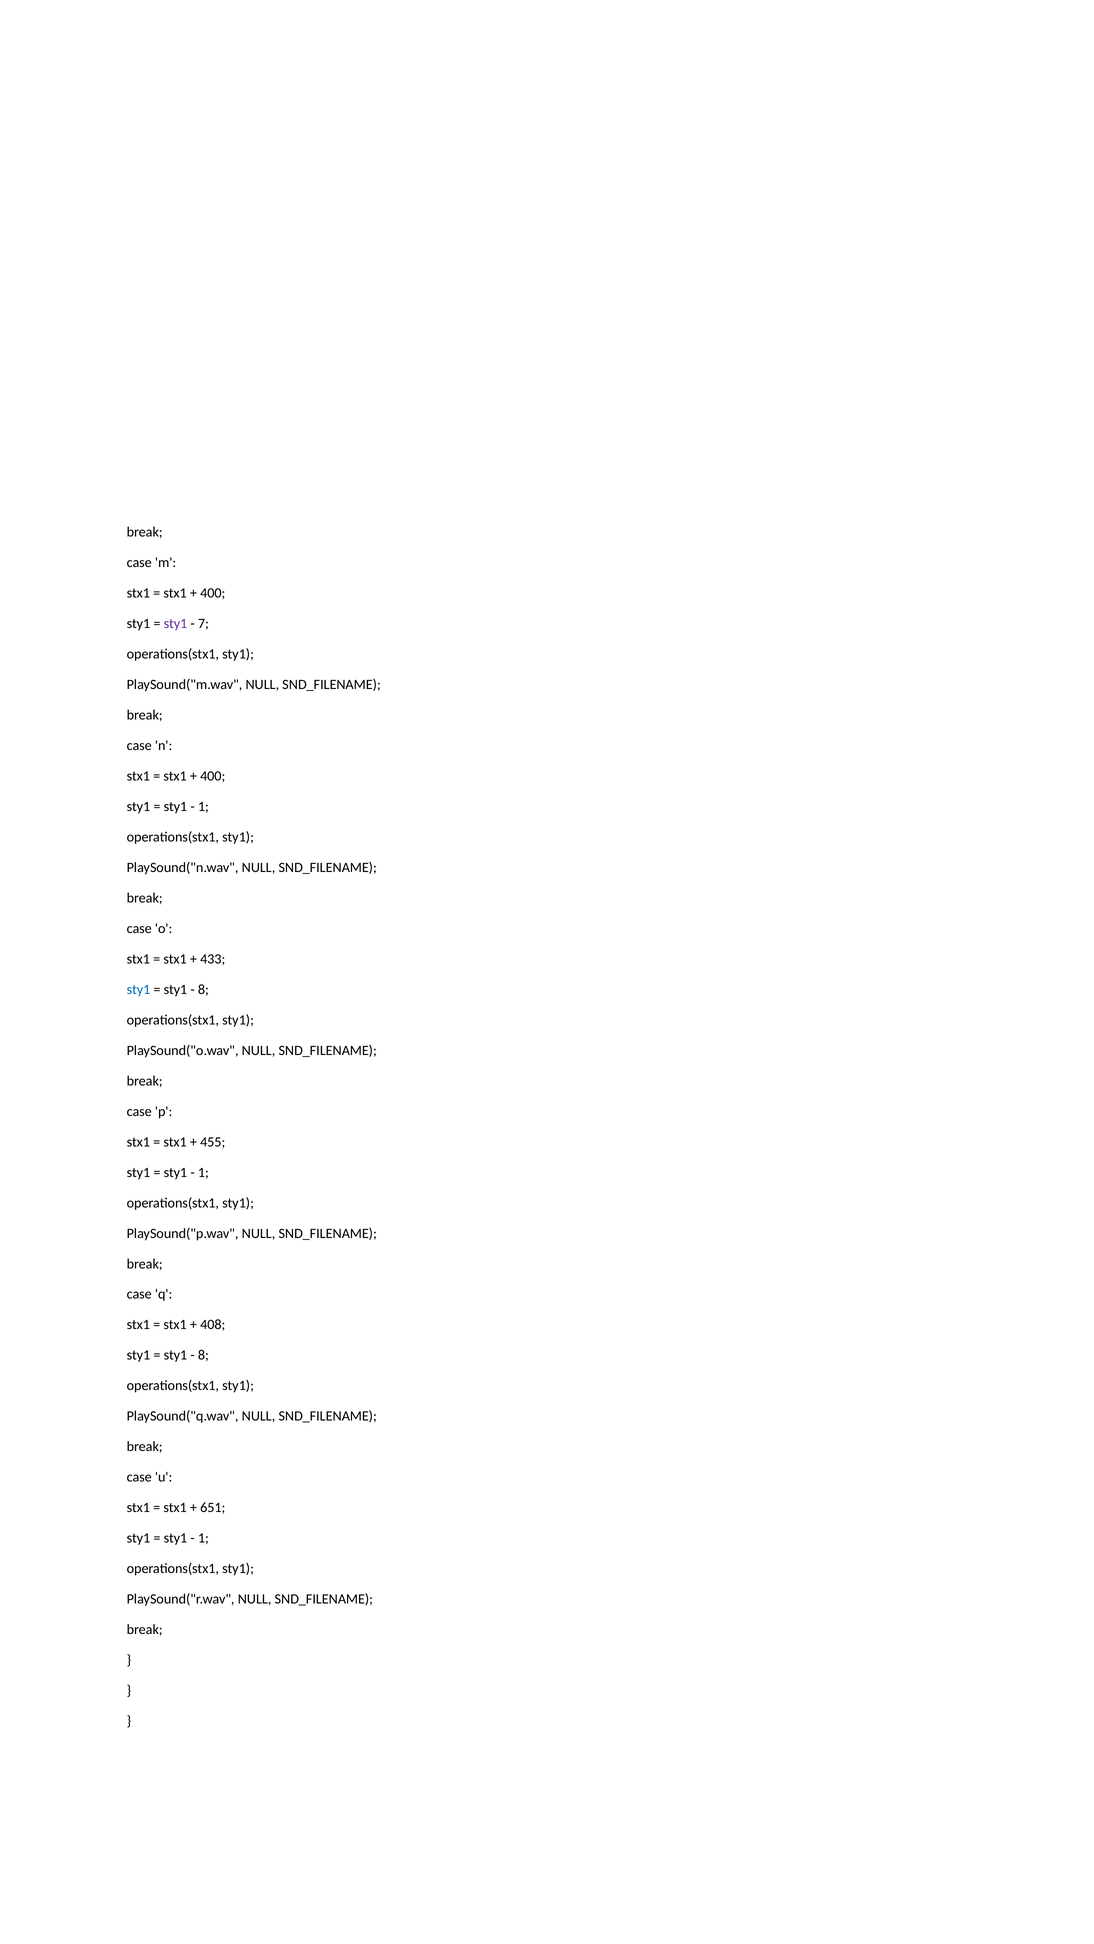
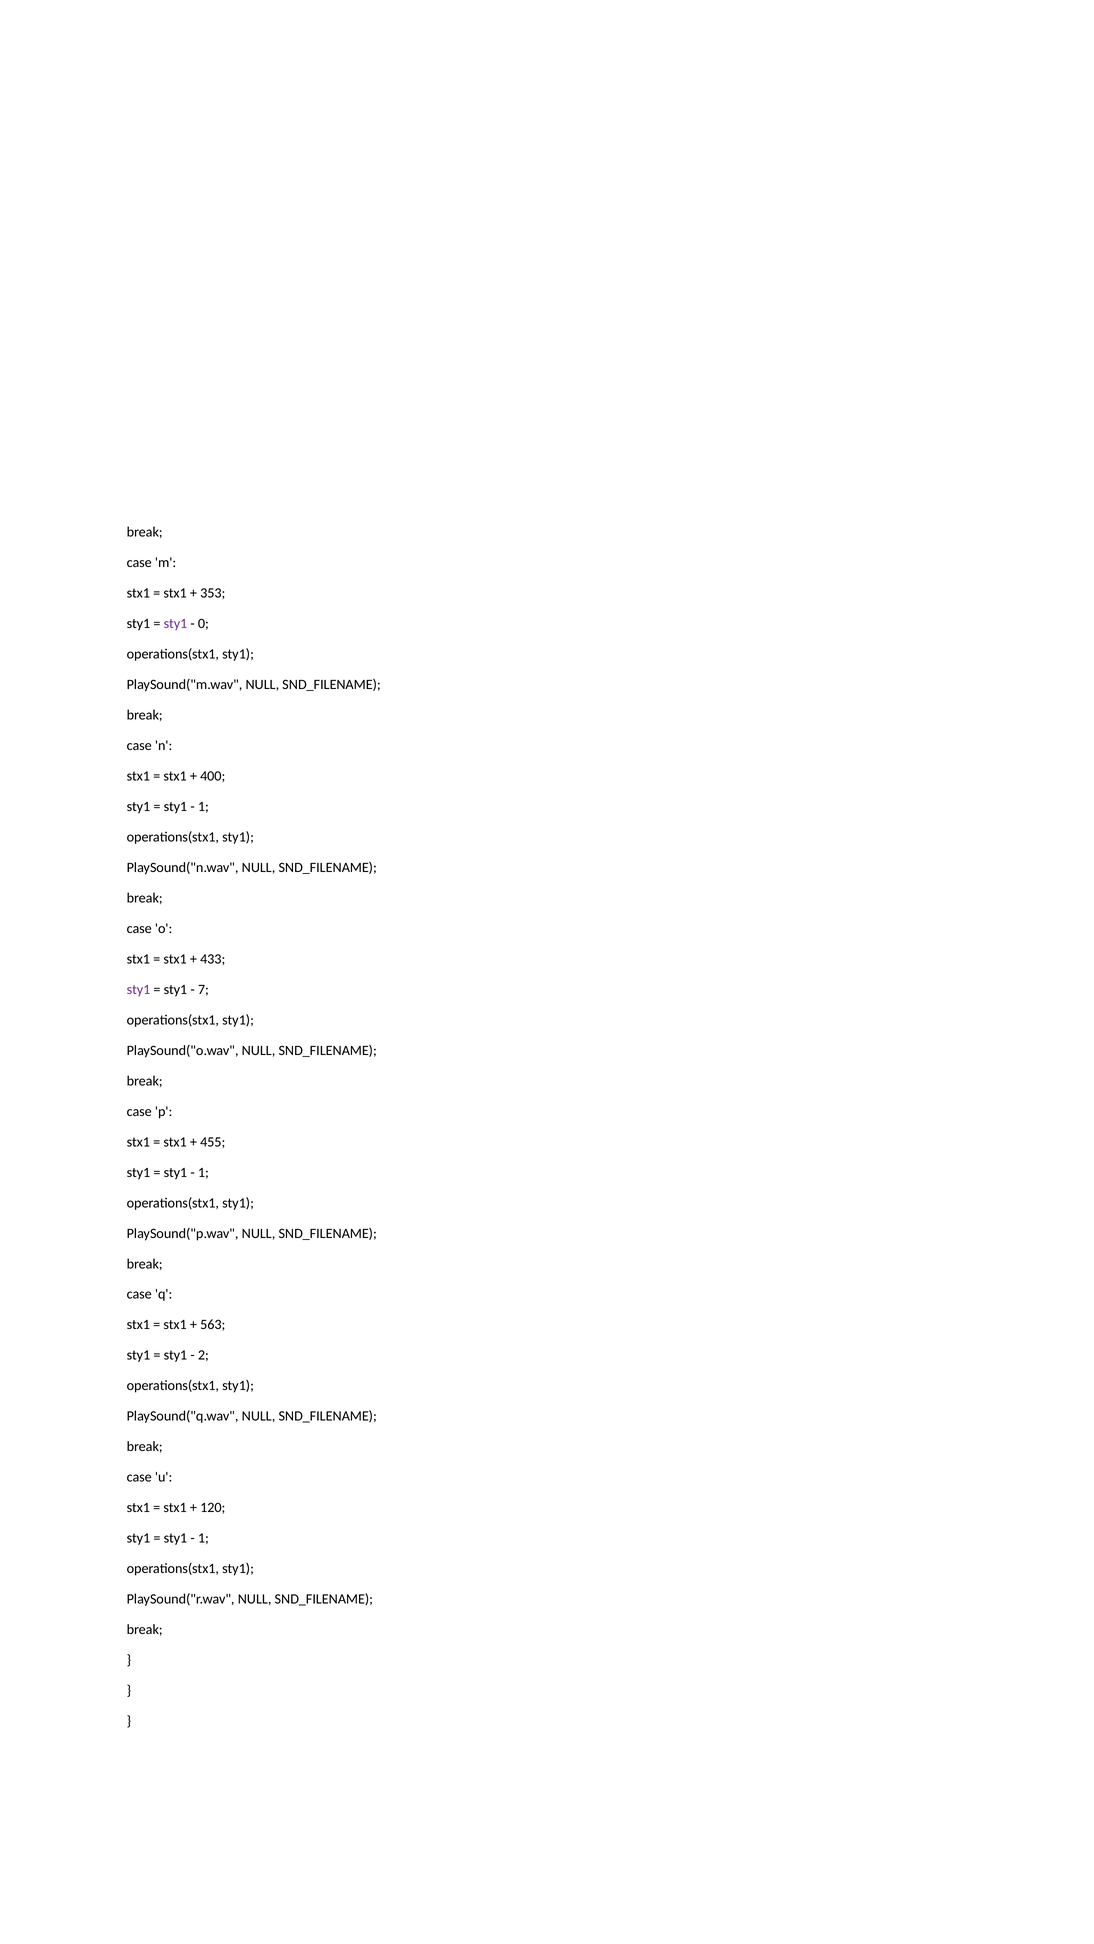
400 at (213, 594): 400 -> 353
7: 7 -> 0
sty1 at (139, 990) colour: blue -> purple
8 at (203, 990): 8 -> 7
408: 408 -> 563
8 at (203, 1356): 8 -> 2
651: 651 -> 120
